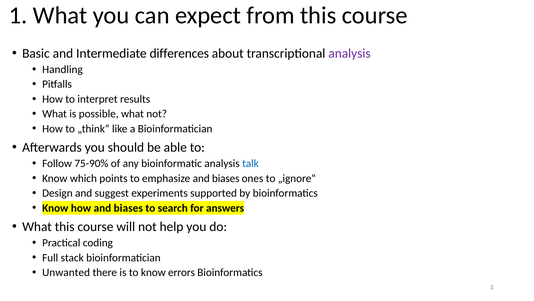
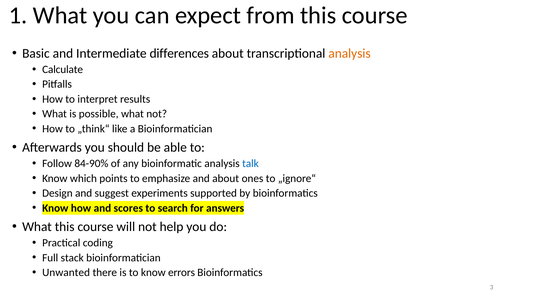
analysis at (350, 53) colour: purple -> orange
Handling: Handling -> Calculate
75-90%: 75-90% -> 84-90%
emphasize and biases: biases -> about
how and biases: biases -> scores
